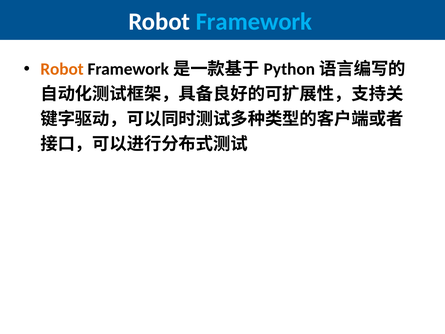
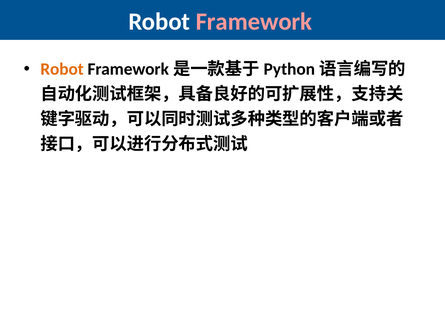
Framework colour: light blue -> pink
